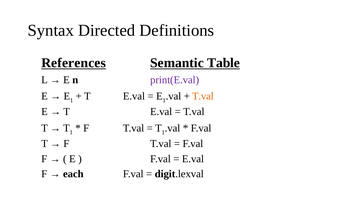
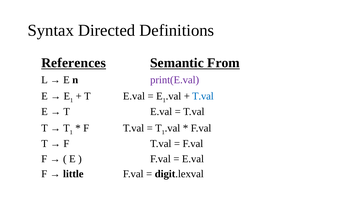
Table: Table -> From
T.val at (203, 96) colour: orange -> blue
each: each -> little
